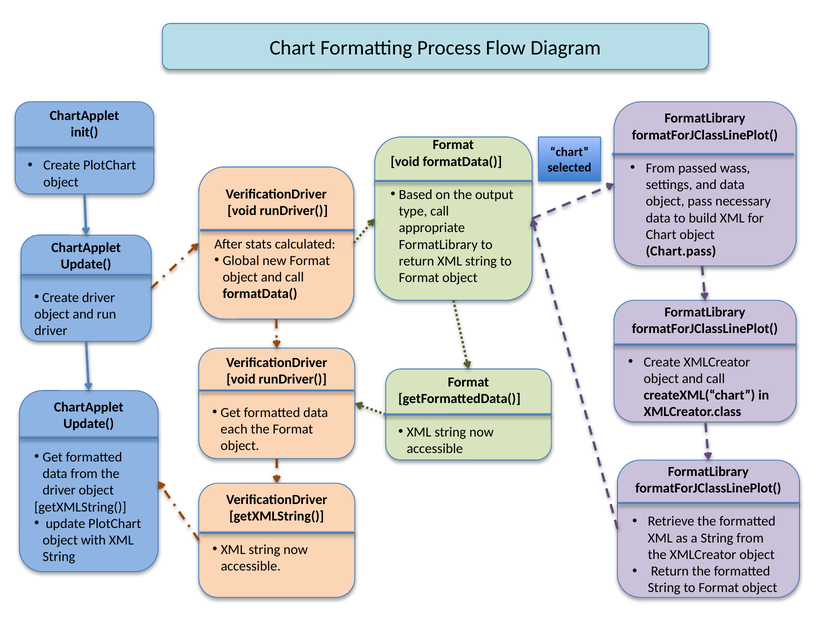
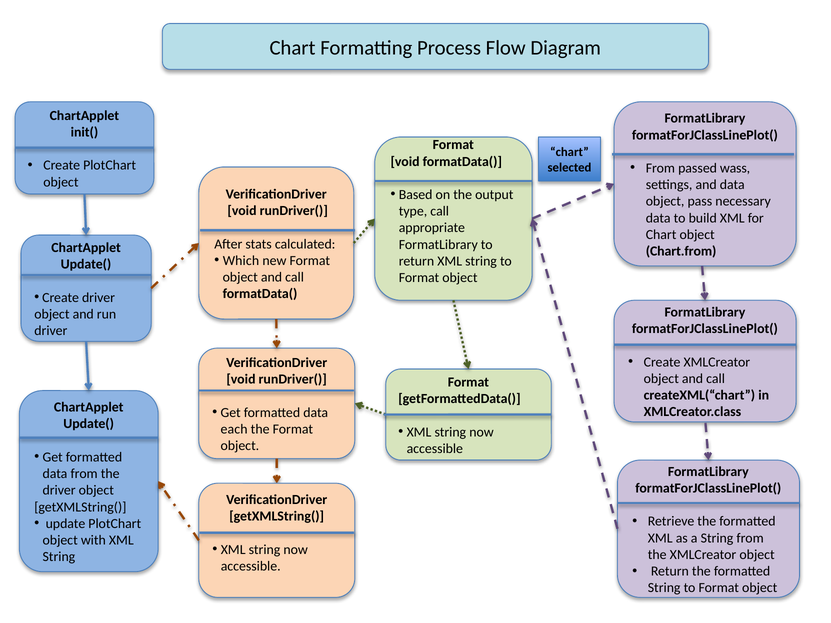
Chart.pass: Chart.pass -> Chart.from
Global: Global -> Which
